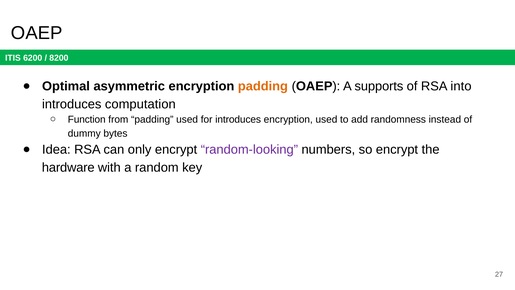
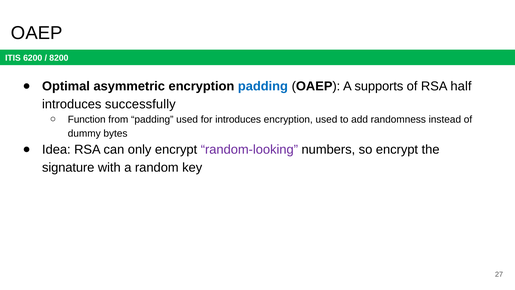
padding at (263, 86) colour: orange -> blue
into: into -> half
computation: computation -> successfully
hardware: hardware -> signature
